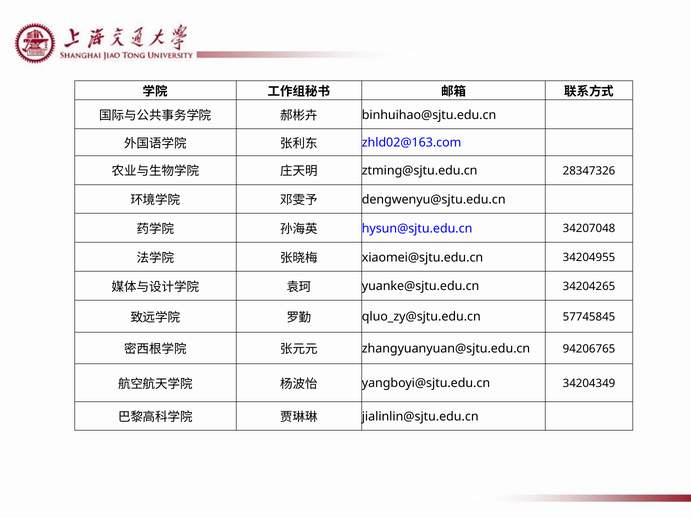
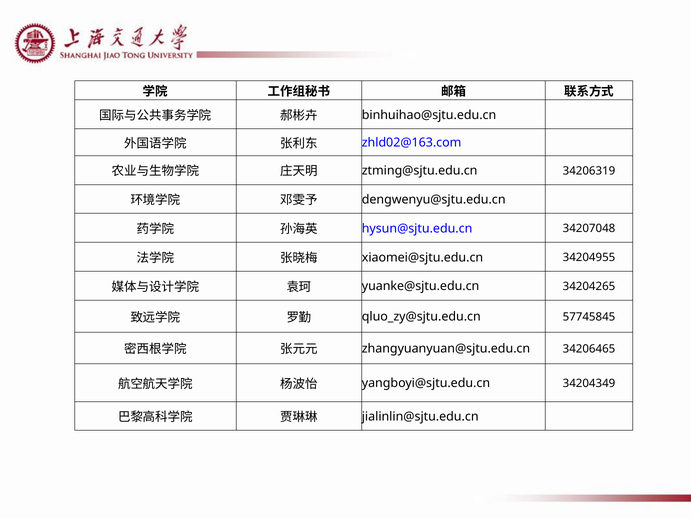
28347326: 28347326 -> 34206319
94206765: 94206765 -> 34206465
